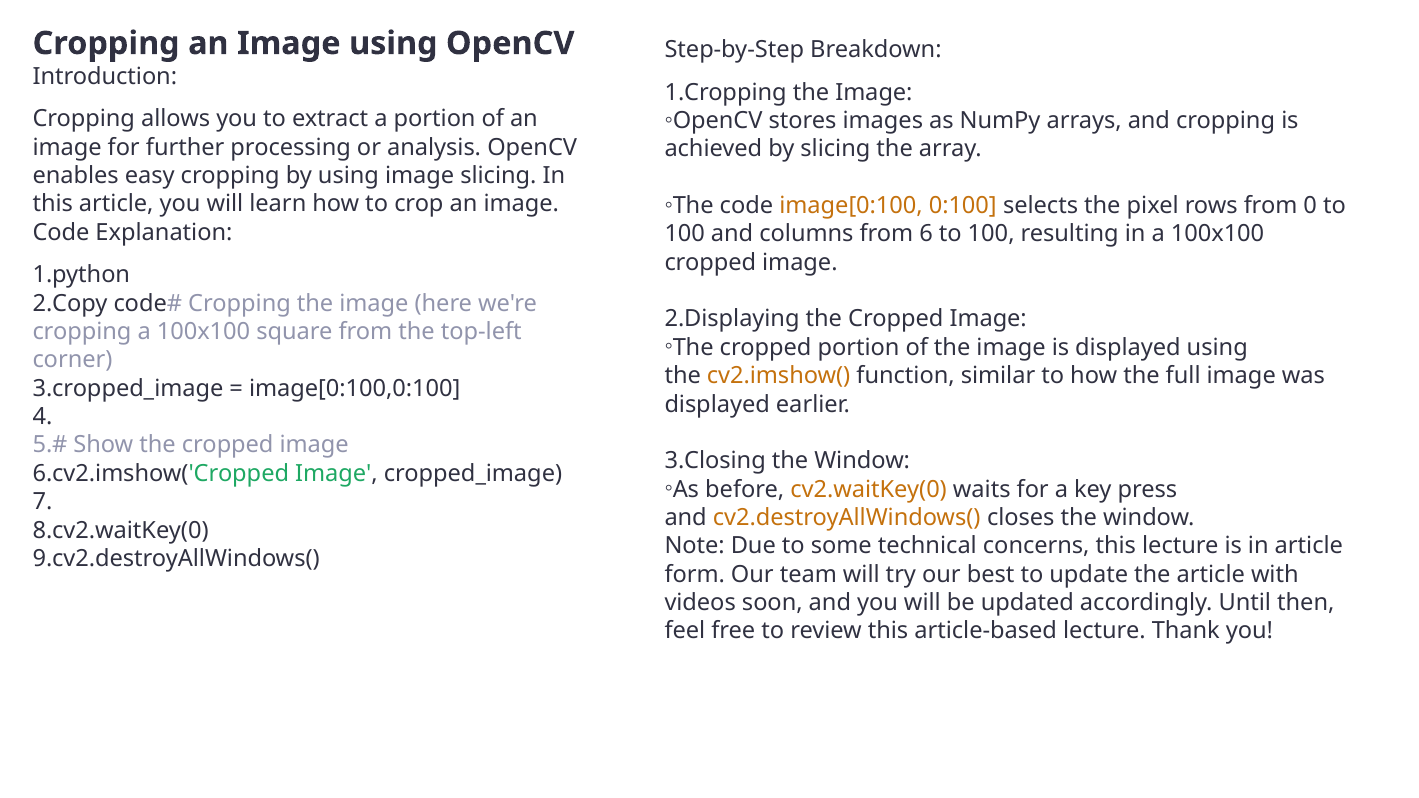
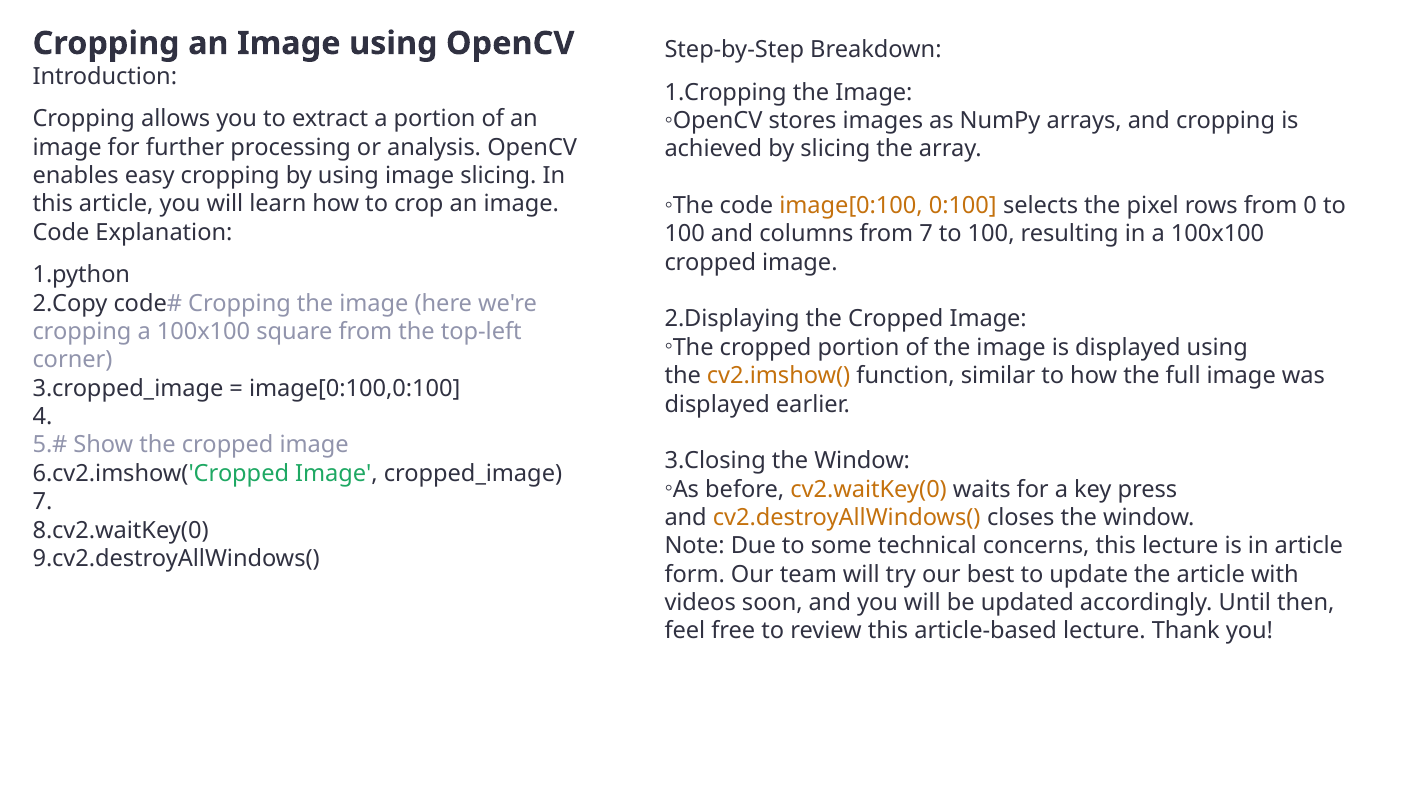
from 6: 6 -> 7
